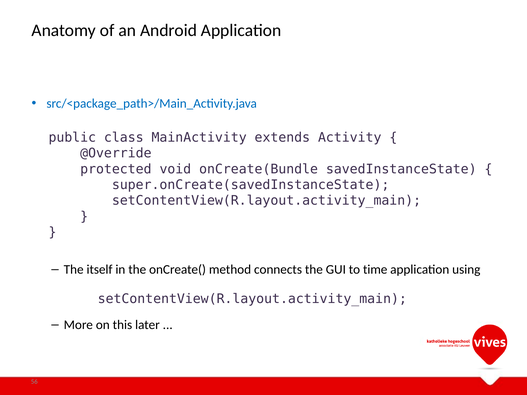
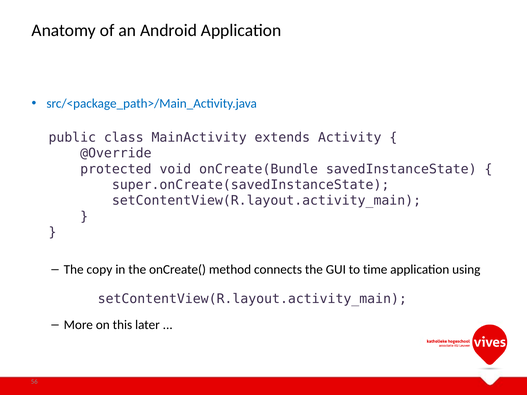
itself: itself -> copy
